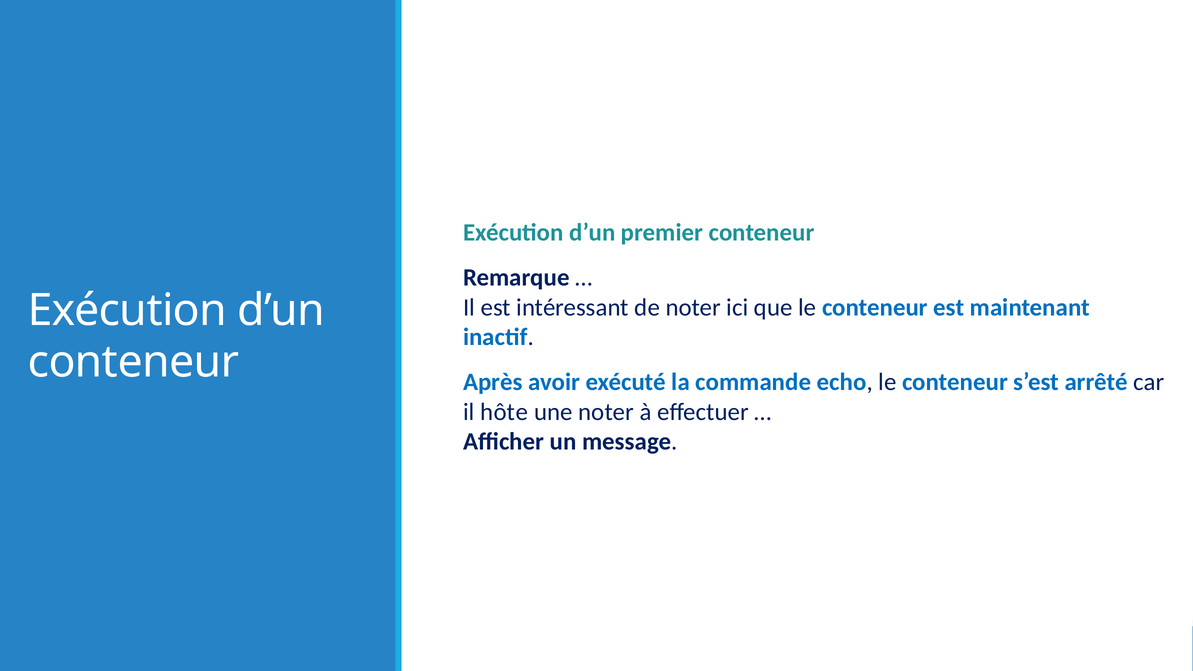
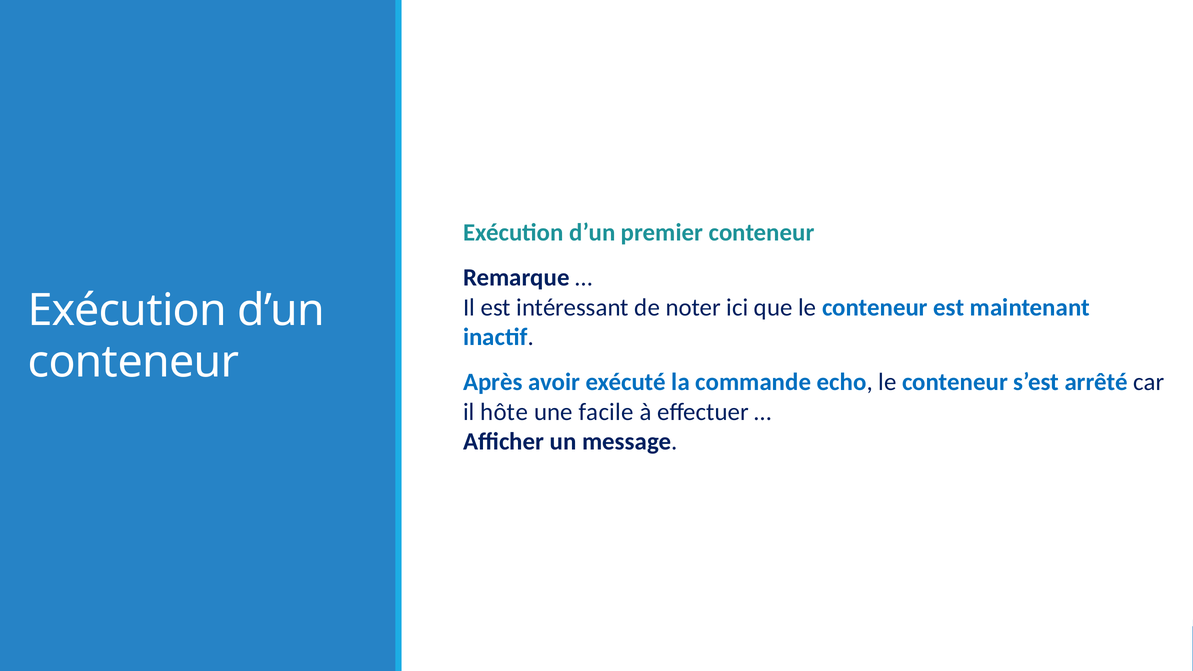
une noter: noter -> facile
